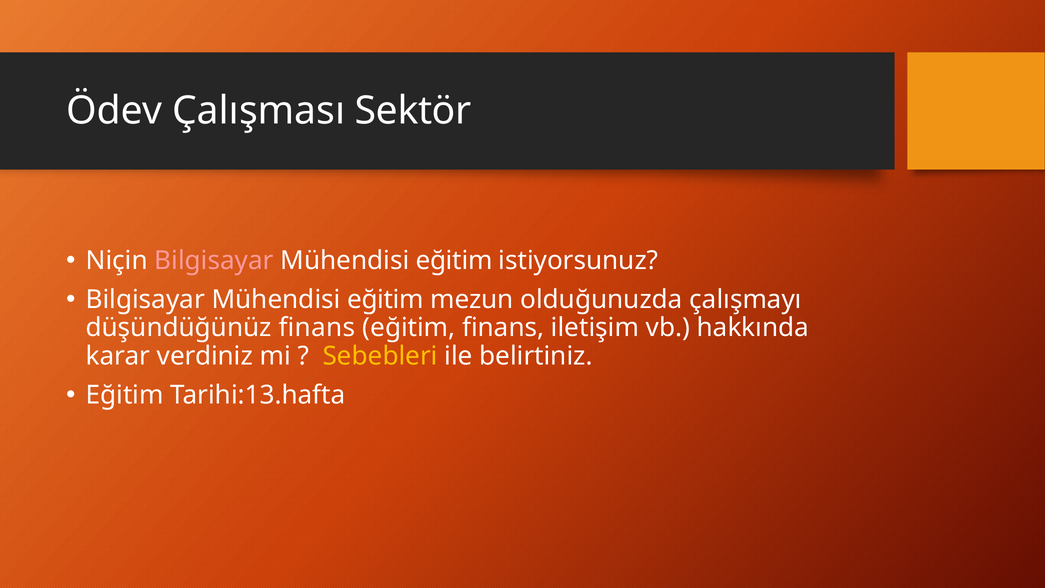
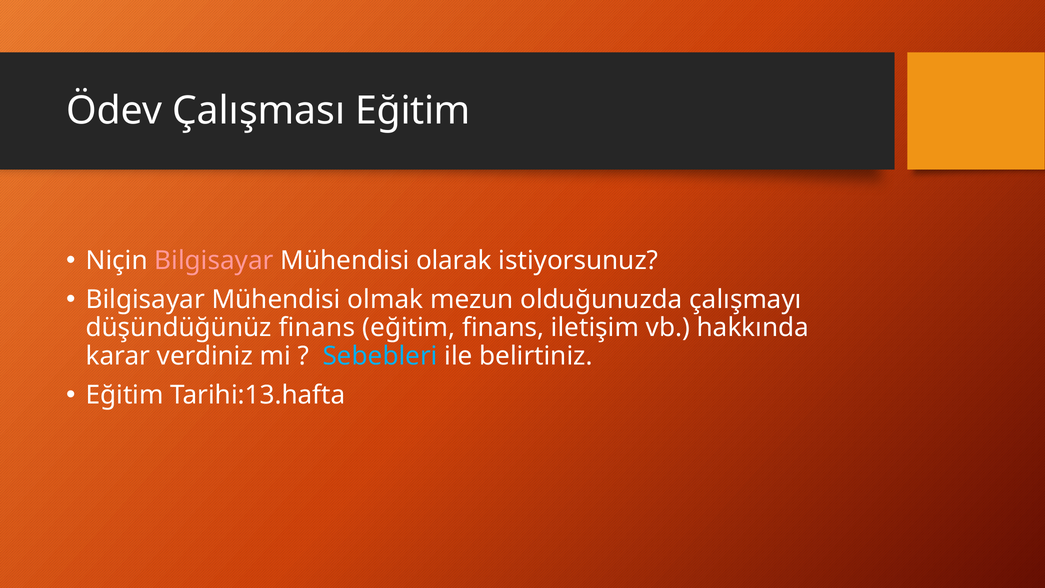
Çalışması Sektör: Sektör -> Eğitim
eğitim at (454, 260): eğitim -> olarak
eğitim at (385, 300): eğitim -> olmak
Sebebleri colour: yellow -> light blue
